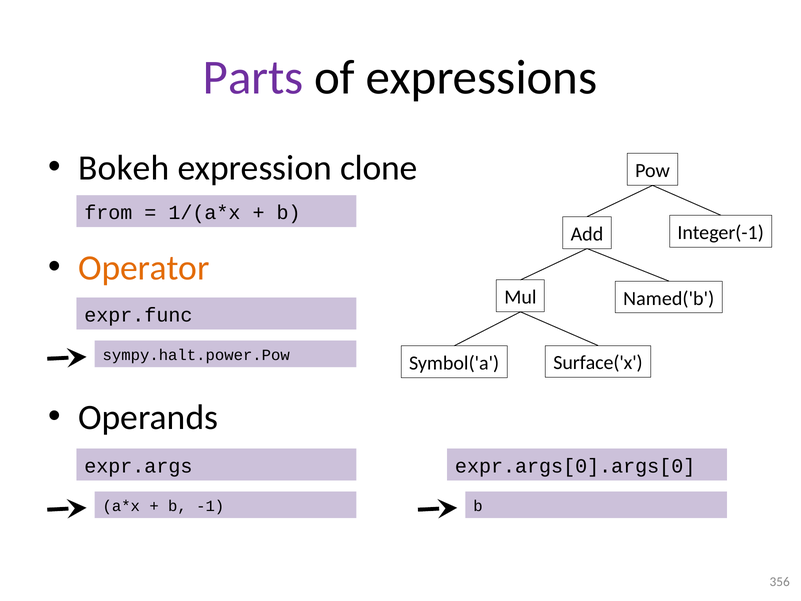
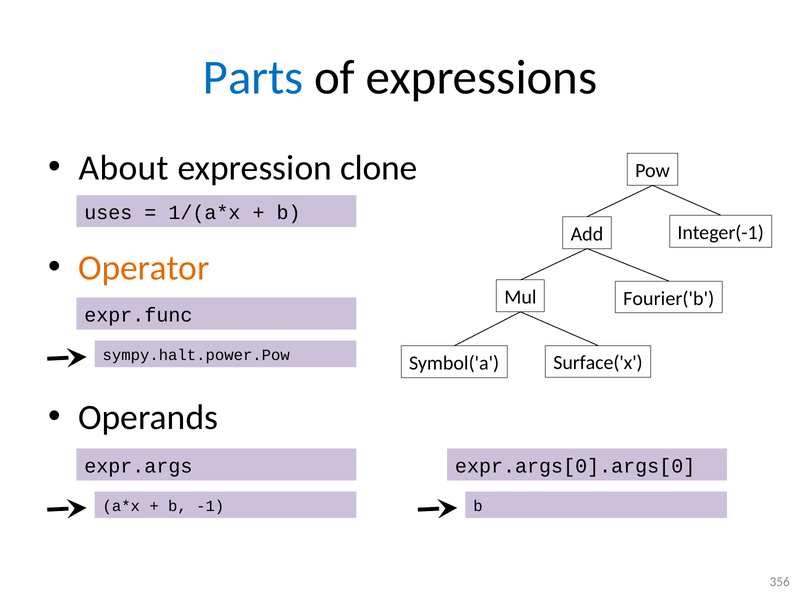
Parts colour: purple -> blue
Bokeh: Bokeh -> About
from: from -> uses
Named('b: Named('b -> Fourier('b
